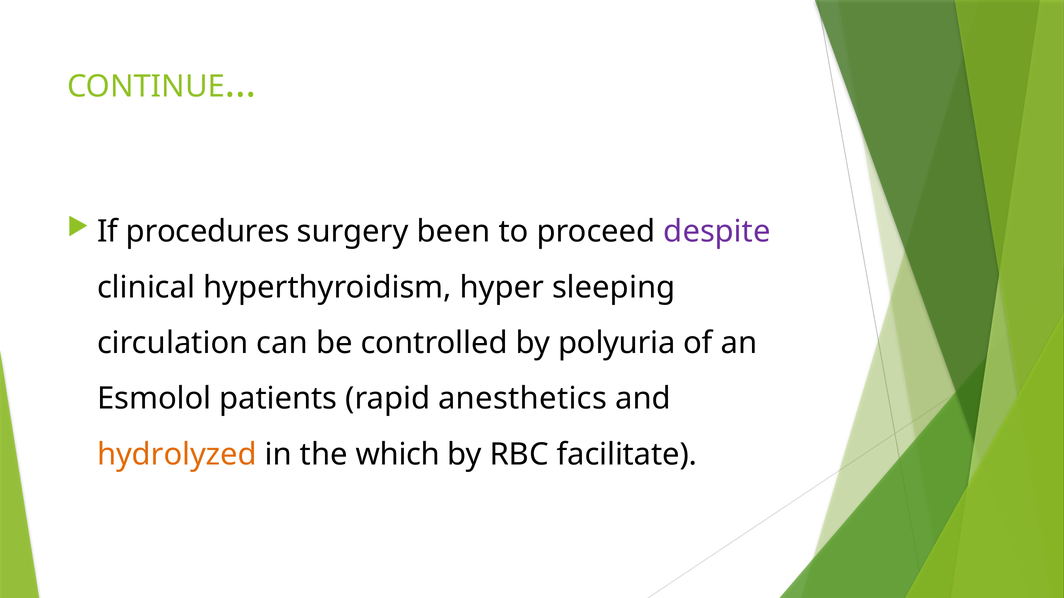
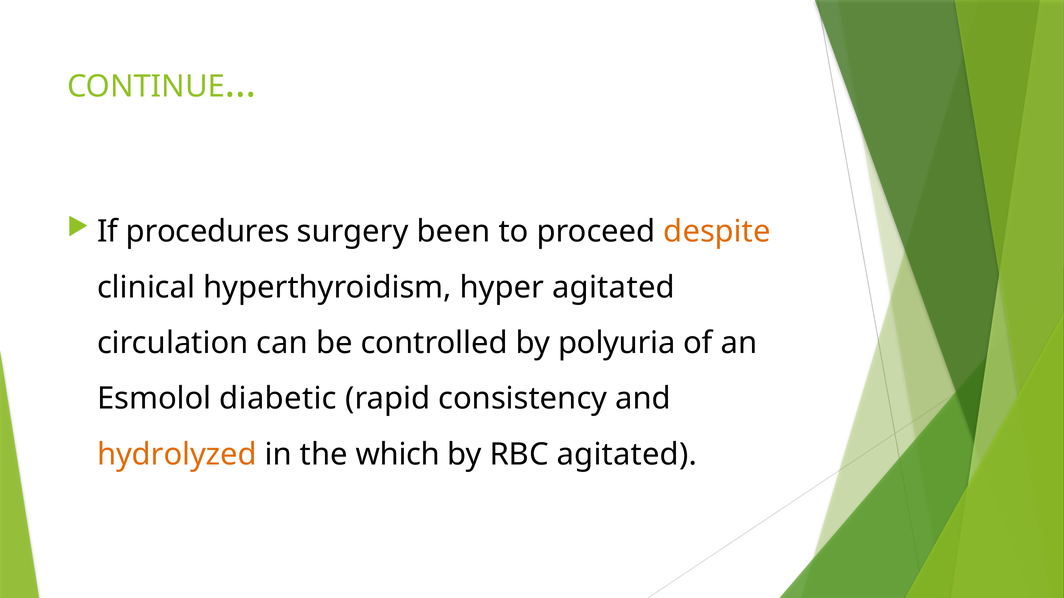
despite colour: purple -> orange
hyper sleeping: sleeping -> agitated
patients: patients -> diabetic
anesthetics: anesthetics -> consistency
RBC facilitate: facilitate -> agitated
